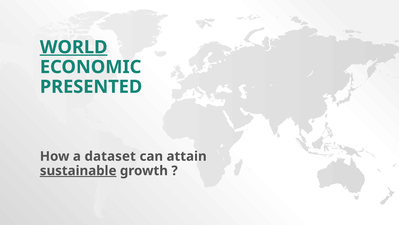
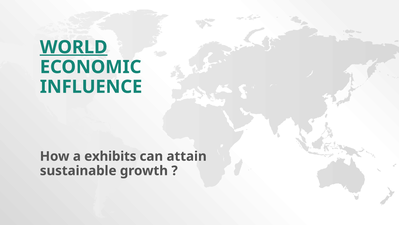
PRESENTED: PRESENTED -> INFLUENCE
dataset: dataset -> exhibits
sustainable underline: present -> none
